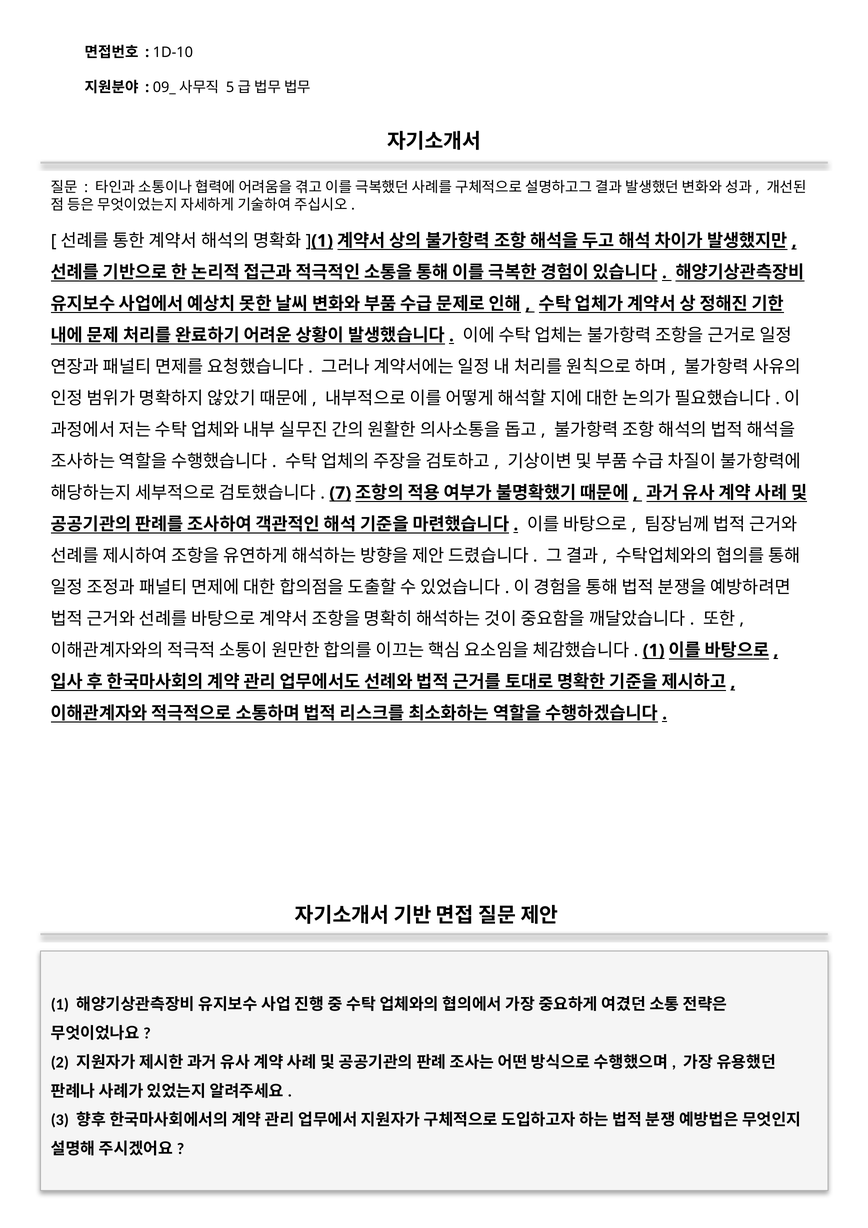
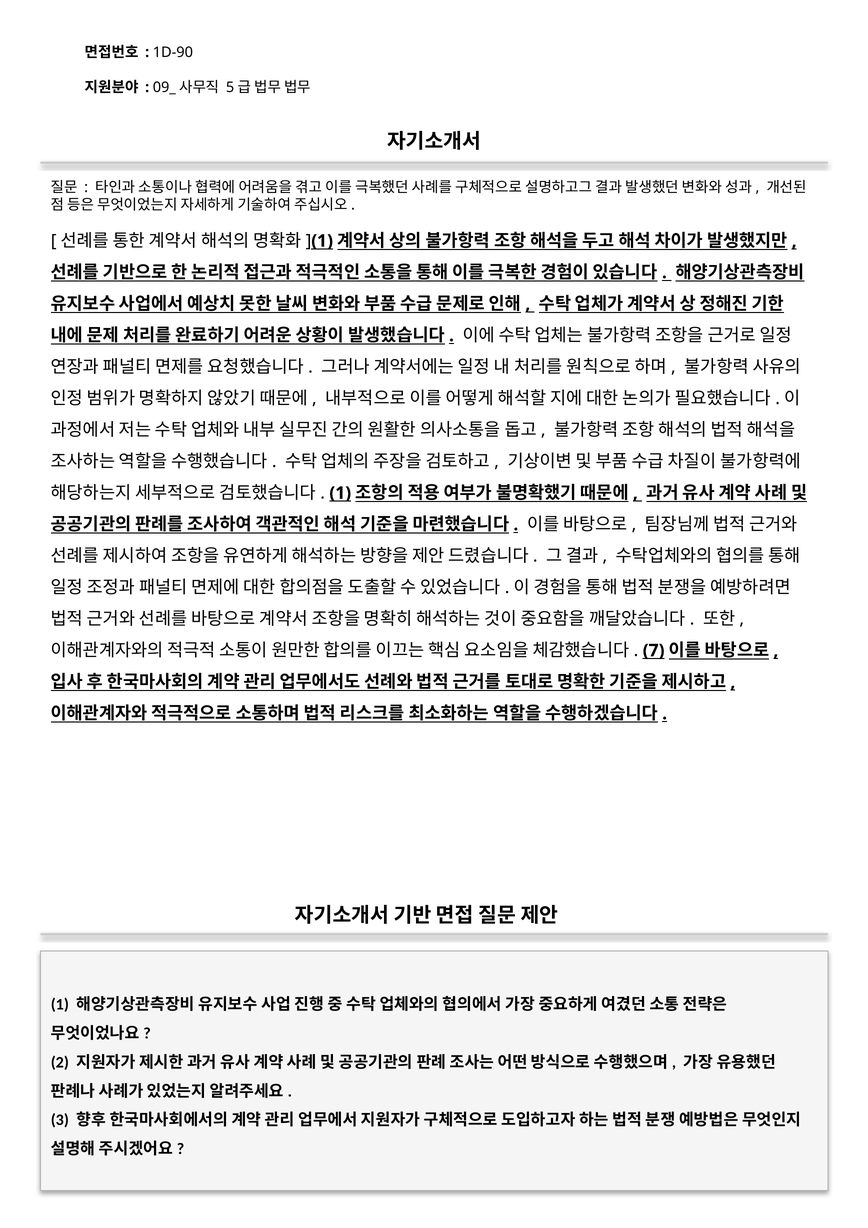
1D-10: 1D-10 -> 1D-90
7 at (340, 493): 7 -> 1
1 at (654, 650): 1 -> 7
